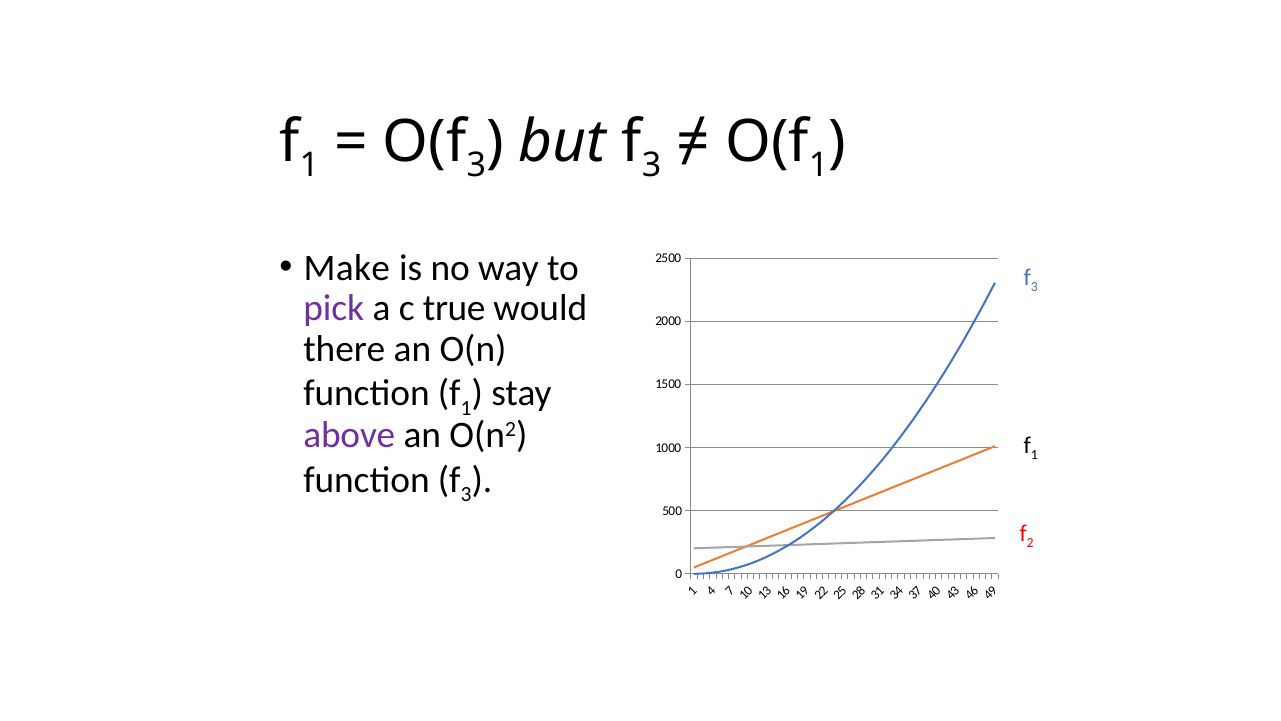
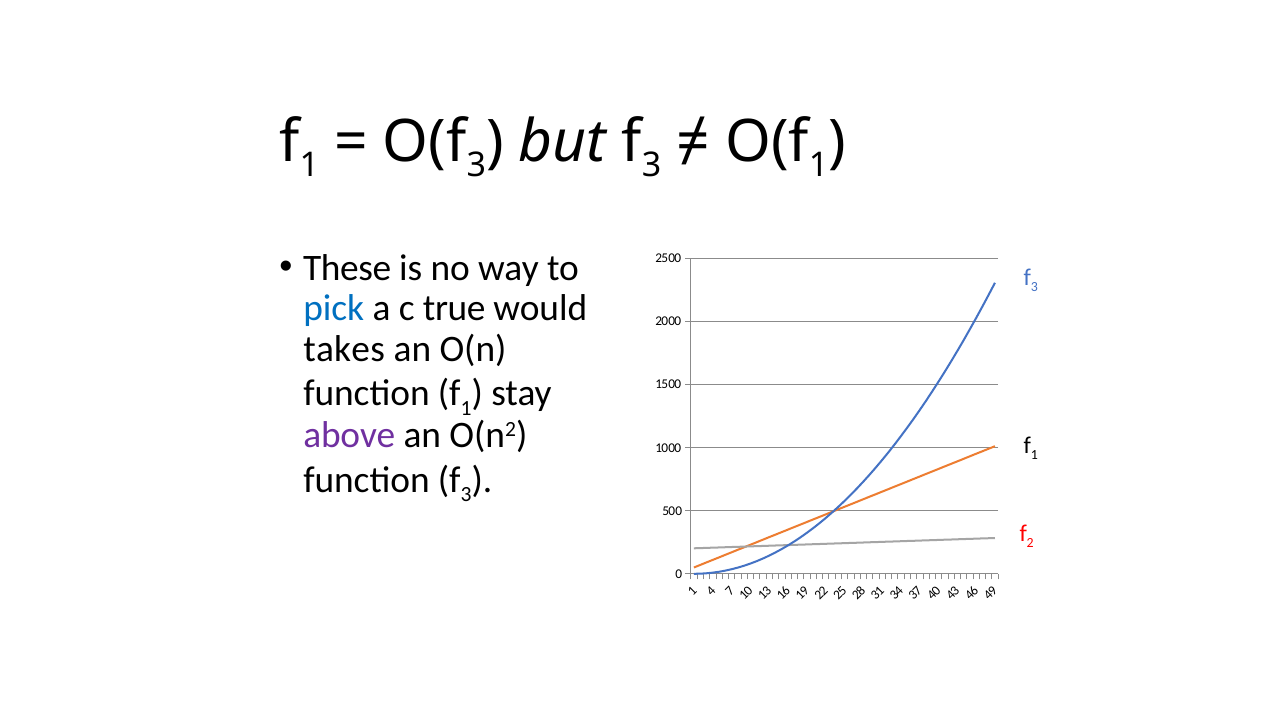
Make: Make -> These
pick colour: purple -> blue
there: there -> takes
